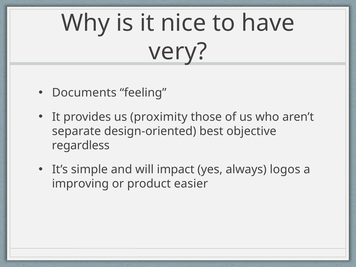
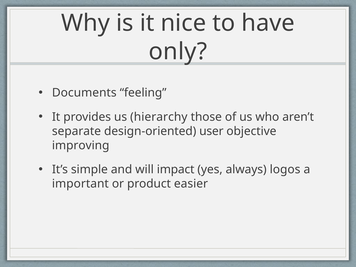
very: very -> only
proximity: proximity -> hierarchy
best: best -> user
regardless: regardless -> improving
improving: improving -> important
